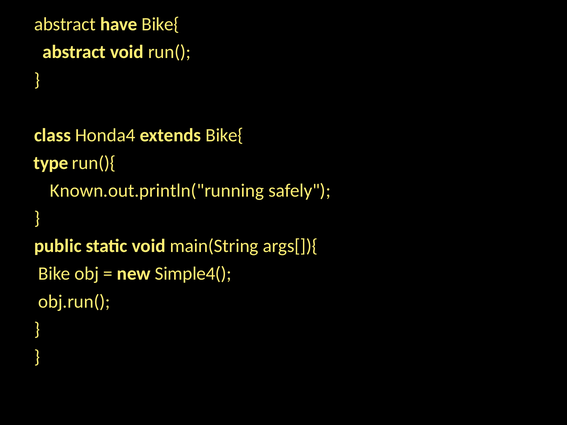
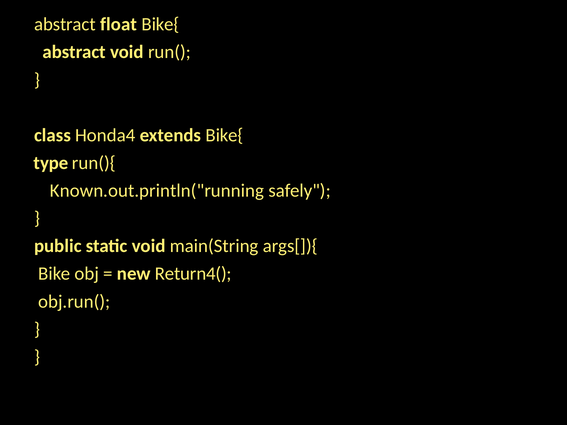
have: have -> float
Simple4(: Simple4( -> Return4(
